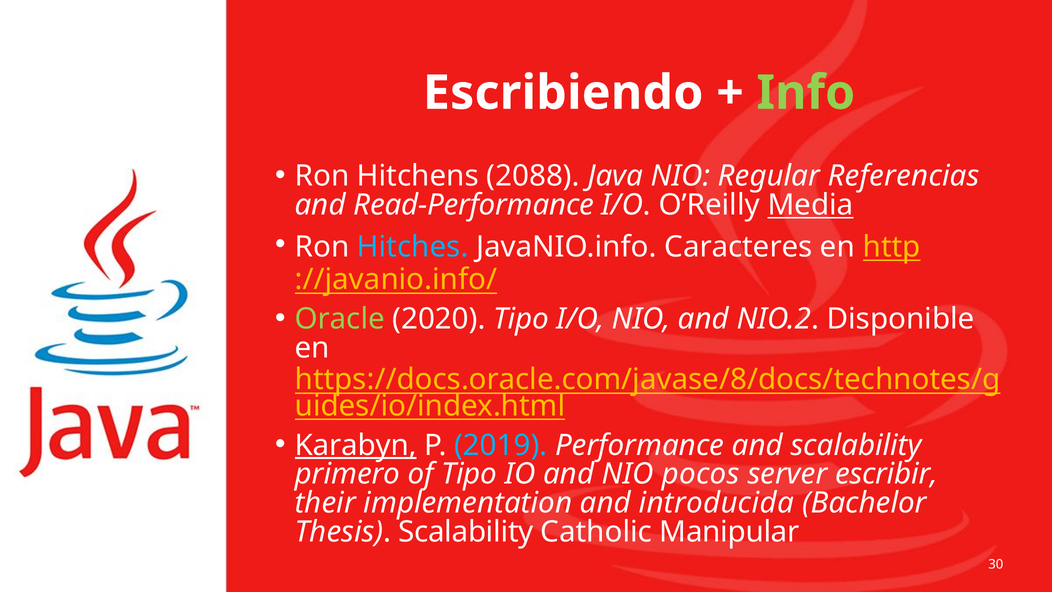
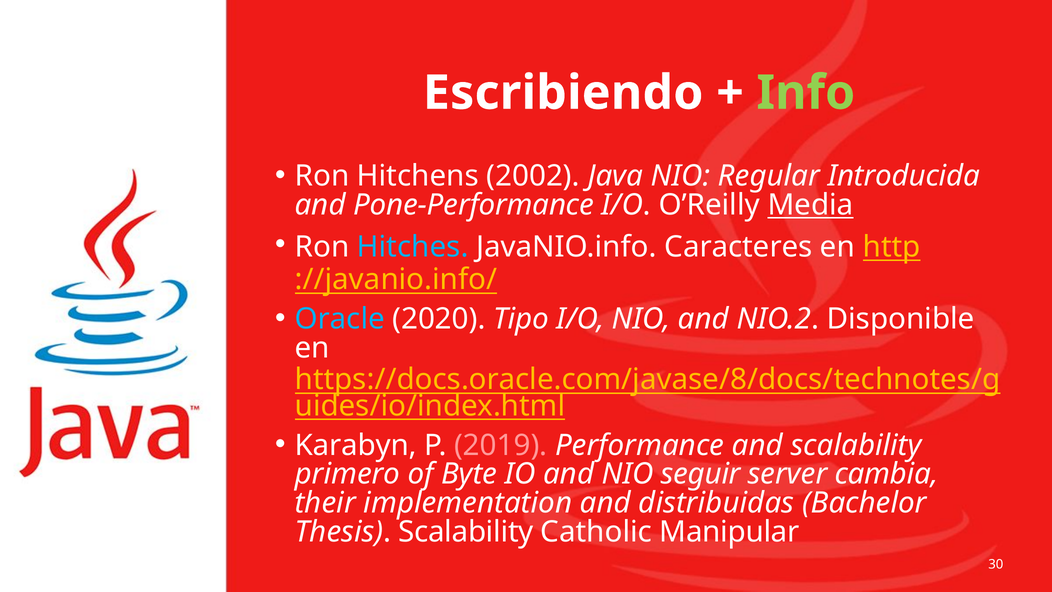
2088: 2088 -> 2002
Referencias: Referencias -> Introducida
Read-Performance: Read-Performance -> Pone-Performance
Oracle colour: light green -> light blue
Karabyn underline: present -> none
2019 colour: light blue -> pink
of Tipo: Tipo -> Byte
pocos: pocos -> seguir
escribir: escribir -> cambia
introducida: introducida -> distribuidas
